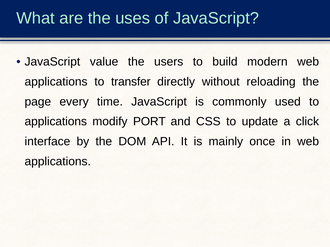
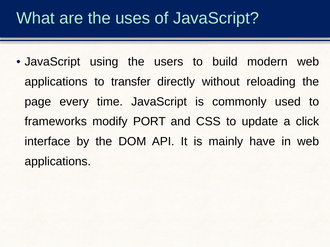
value: value -> using
applications at (56, 122): applications -> frameworks
once: once -> have
